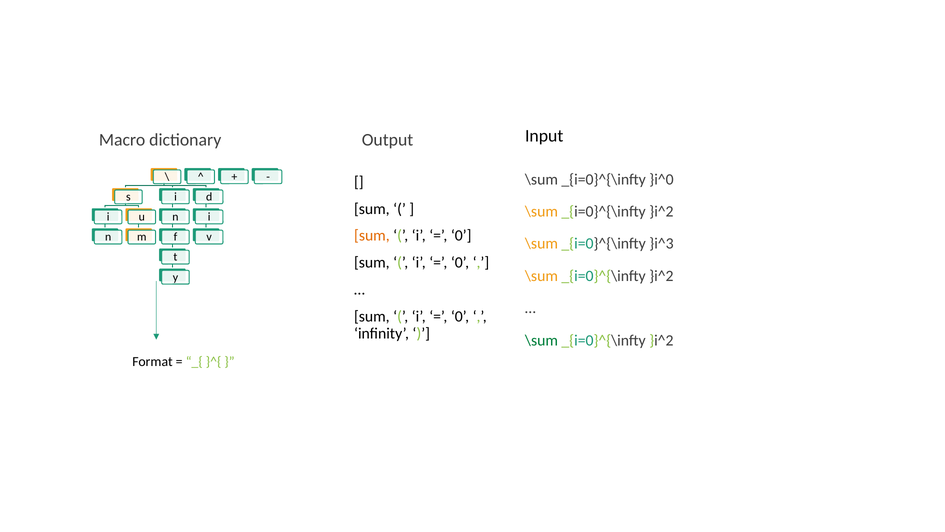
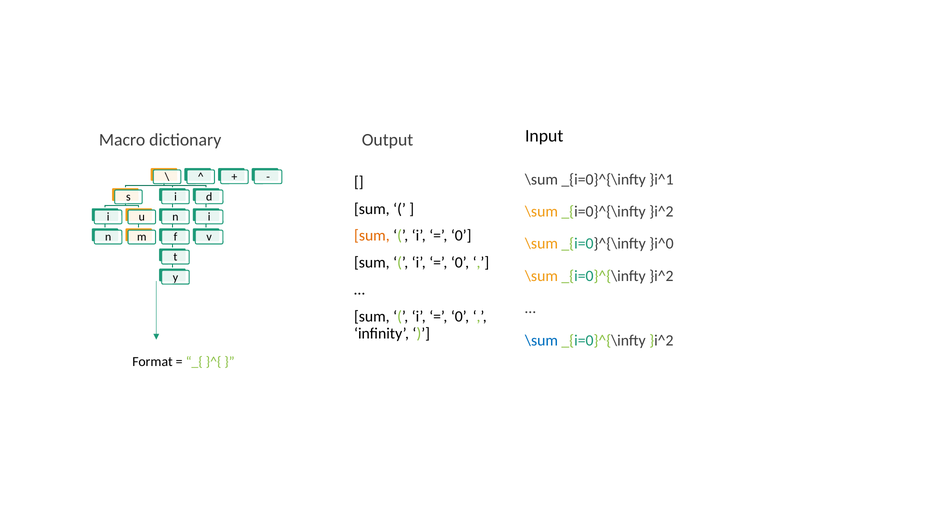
}i^0: }i^0 -> }i^1
}i^3: }i^3 -> }i^0
\sum at (541, 340) colour: green -> blue
